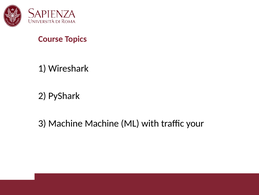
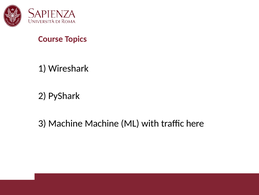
your: your -> here
